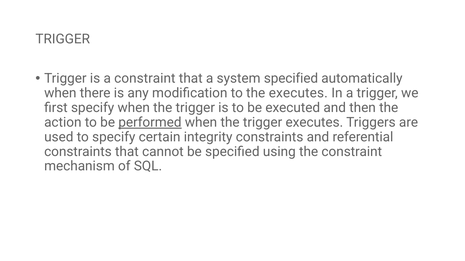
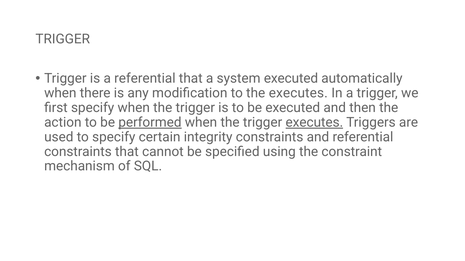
a constraint: constraint -> referential
system specified: specified -> executed
executes at (314, 123) underline: none -> present
